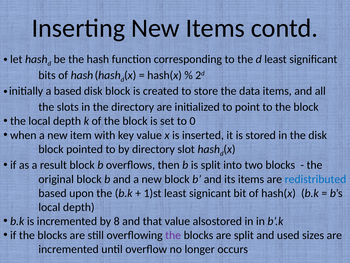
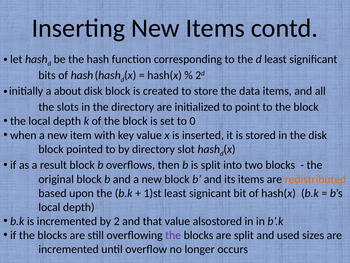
a based: based -> about
redistributed colour: blue -> orange
8: 8 -> 2
